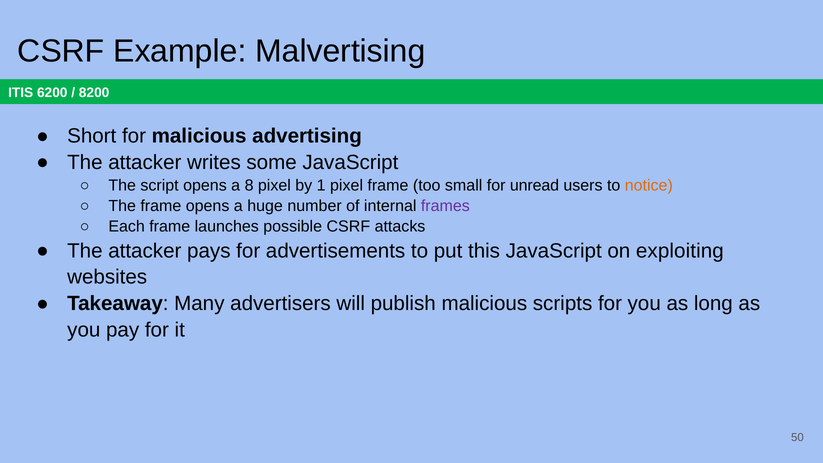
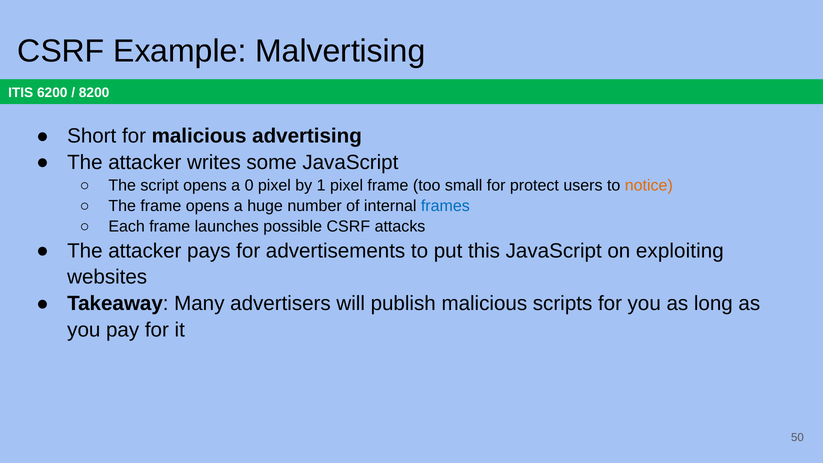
8: 8 -> 0
unread: unread -> protect
frames colour: purple -> blue
